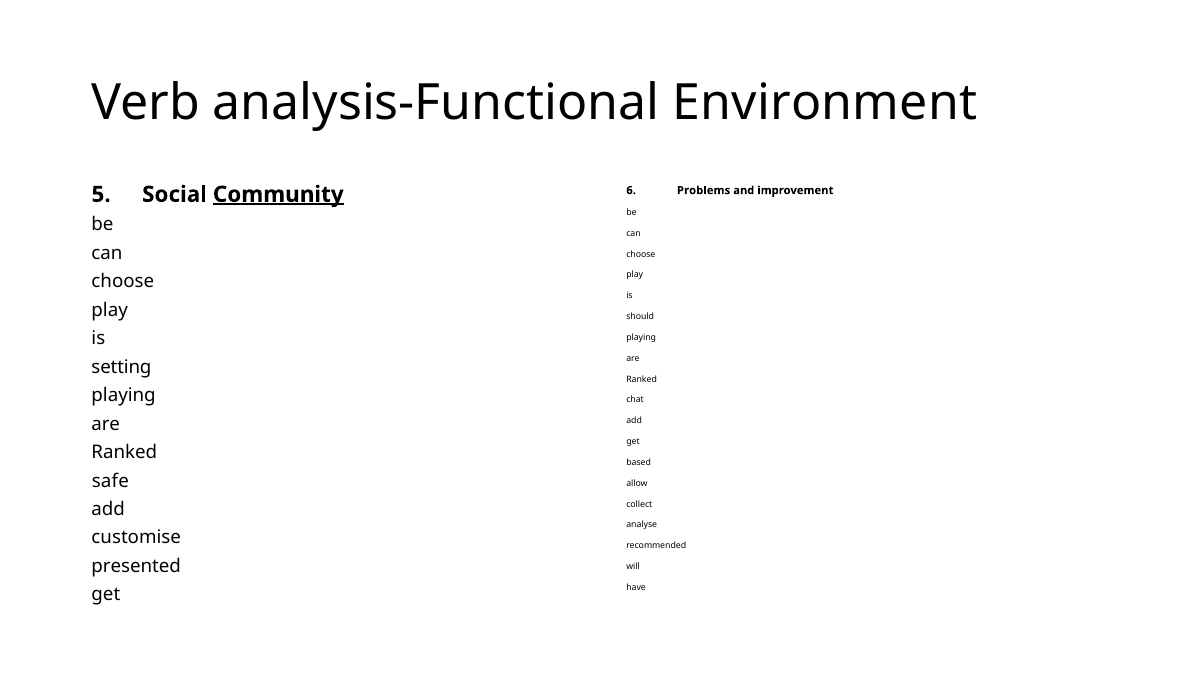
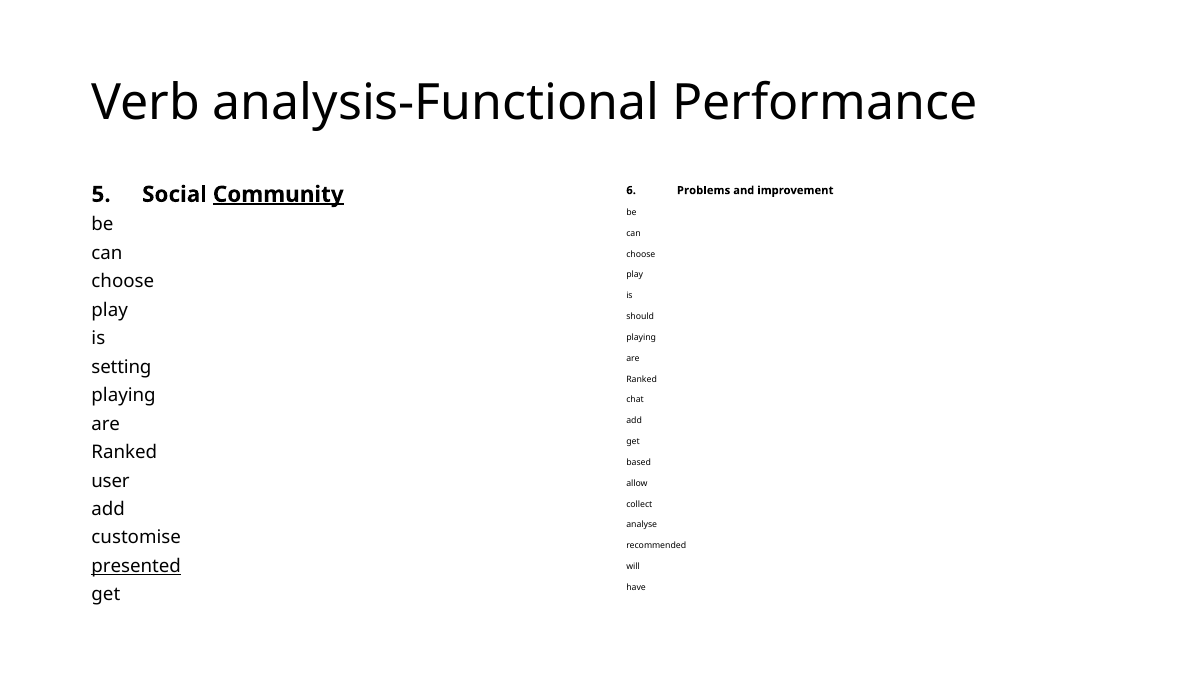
Environment: Environment -> Performance
safe: safe -> user
presented underline: none -> present
